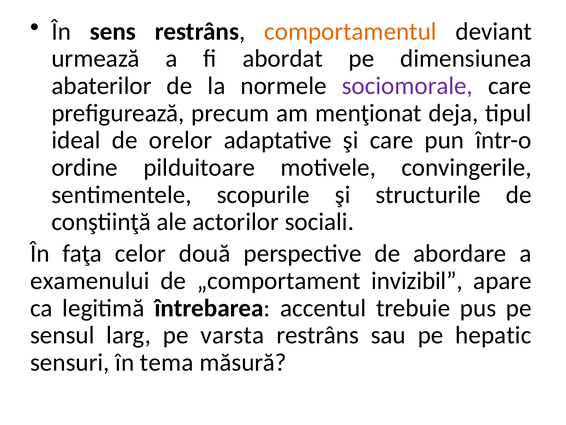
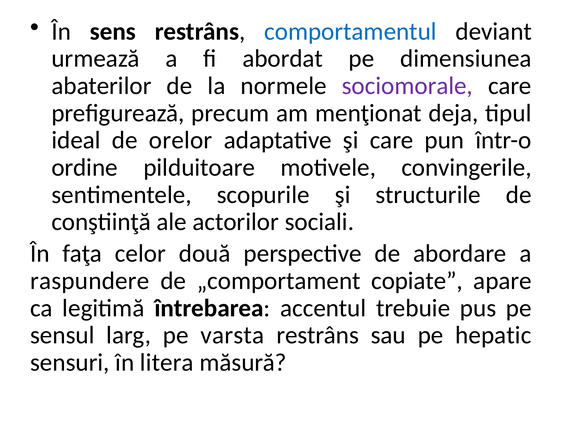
comportamentul colour: orange -> blue
examenului: examenului -> raspundere
invizibil: invizibil -> copiate
tema: tema -> litera
